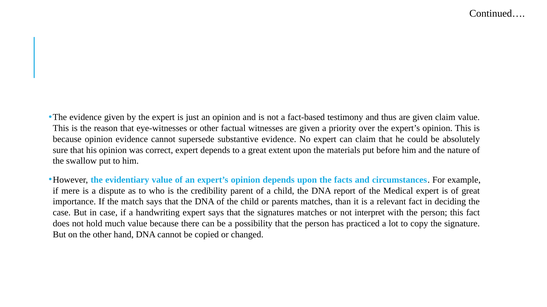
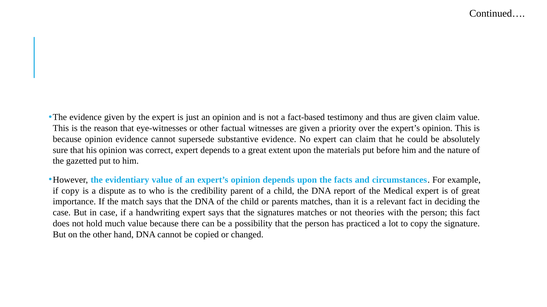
swallow: swallow -> gazetted
if mere: mere -> copy
interpret: interpret -> theories
